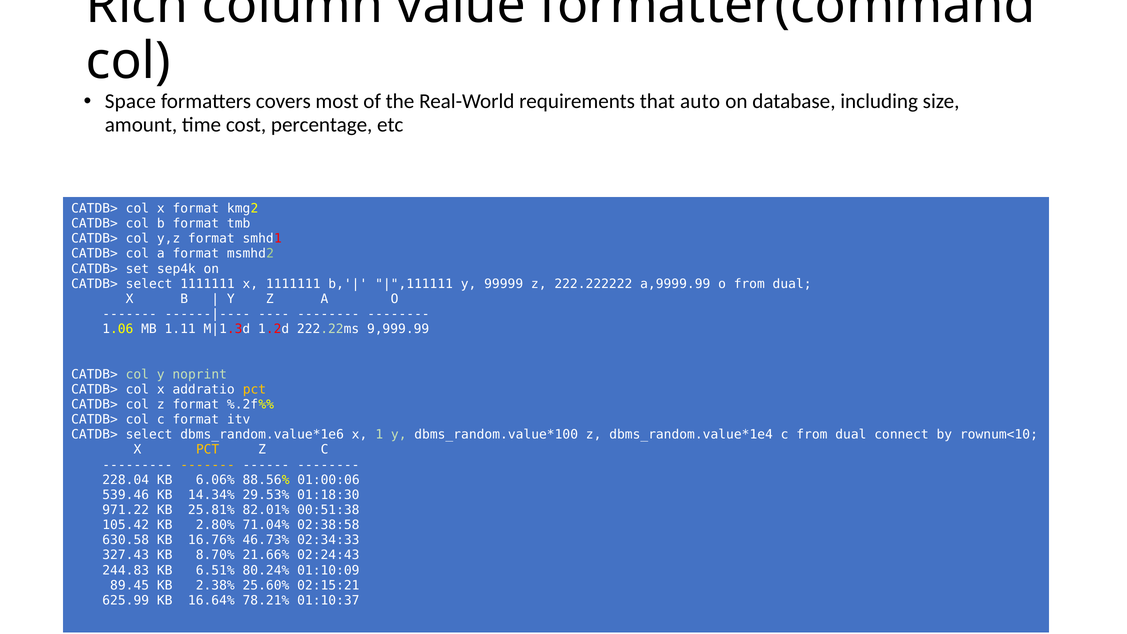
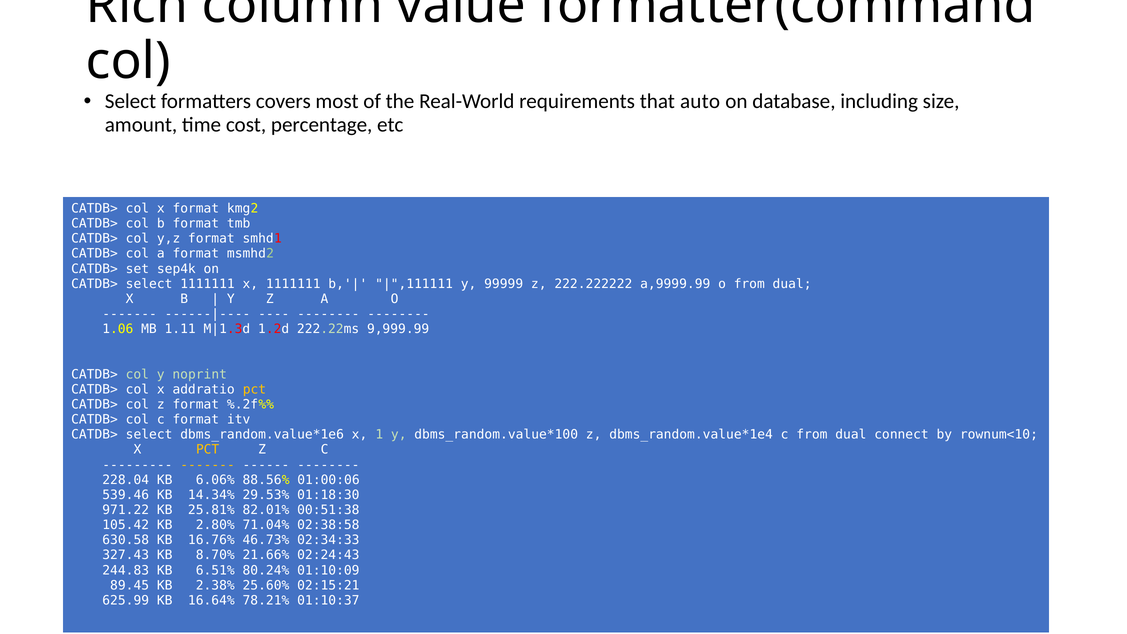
Space at (130, 101): Space -> Select
